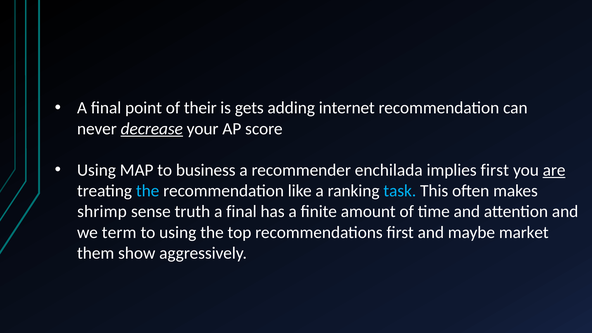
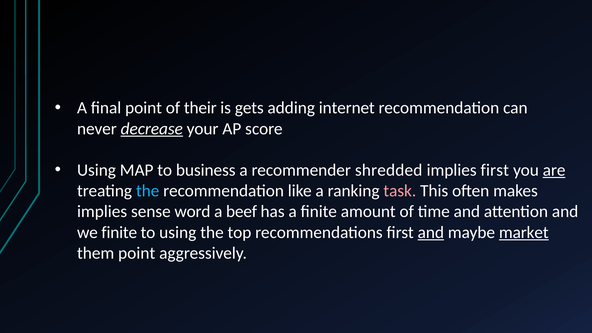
enchilada: enchilada -> shredded
task colour: light blue -> pink
shrimp at (102, 212): shrimp -> implies
truth: truth -> word
final at (241, 212): final -> beef
we term: term -> finite
and at (431, 232) underline: none -> present
market underline: none -> present
them show: show -> point
